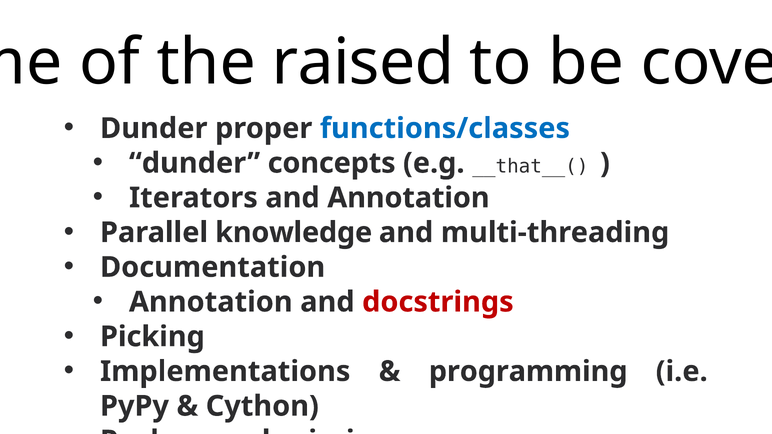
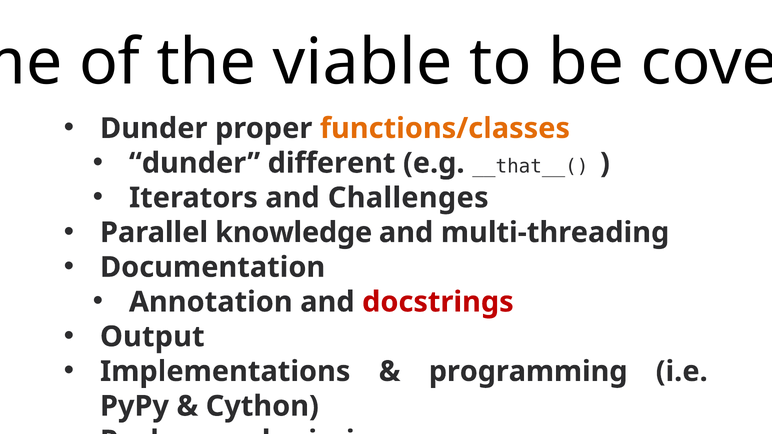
raised: raised -> viable
functions/classes colour: blue -> orange
concepts: concepts -> different
and Annotation: Annotation -> Challenges
Picking: Picking -> Output
